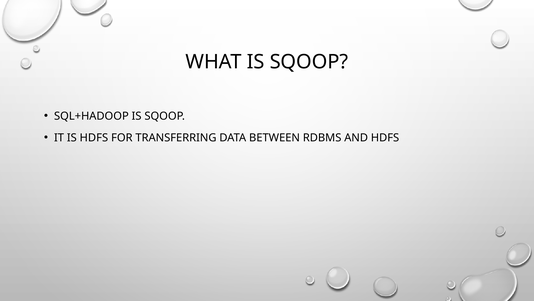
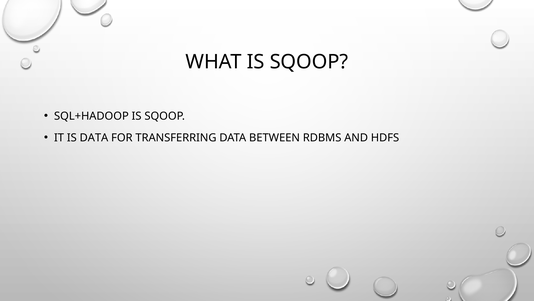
IS HDFS: HDFS -> DATA
